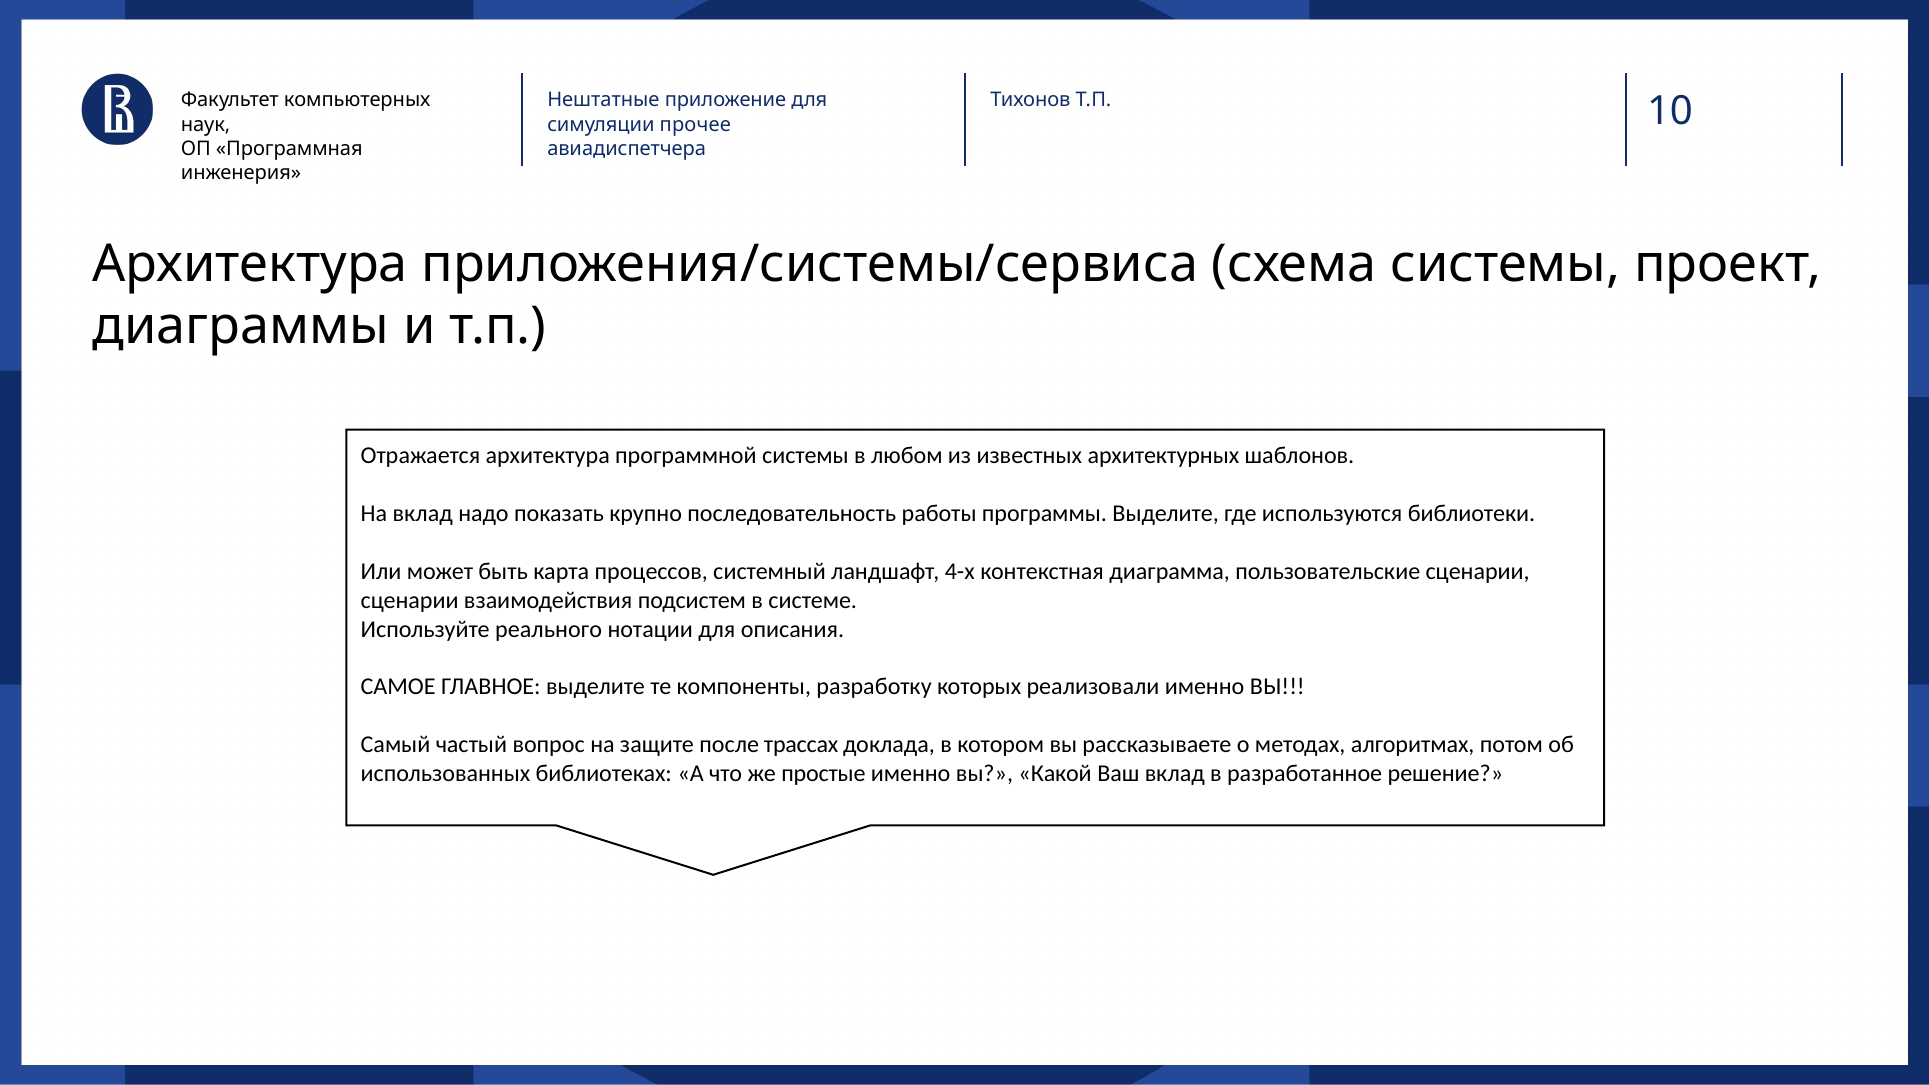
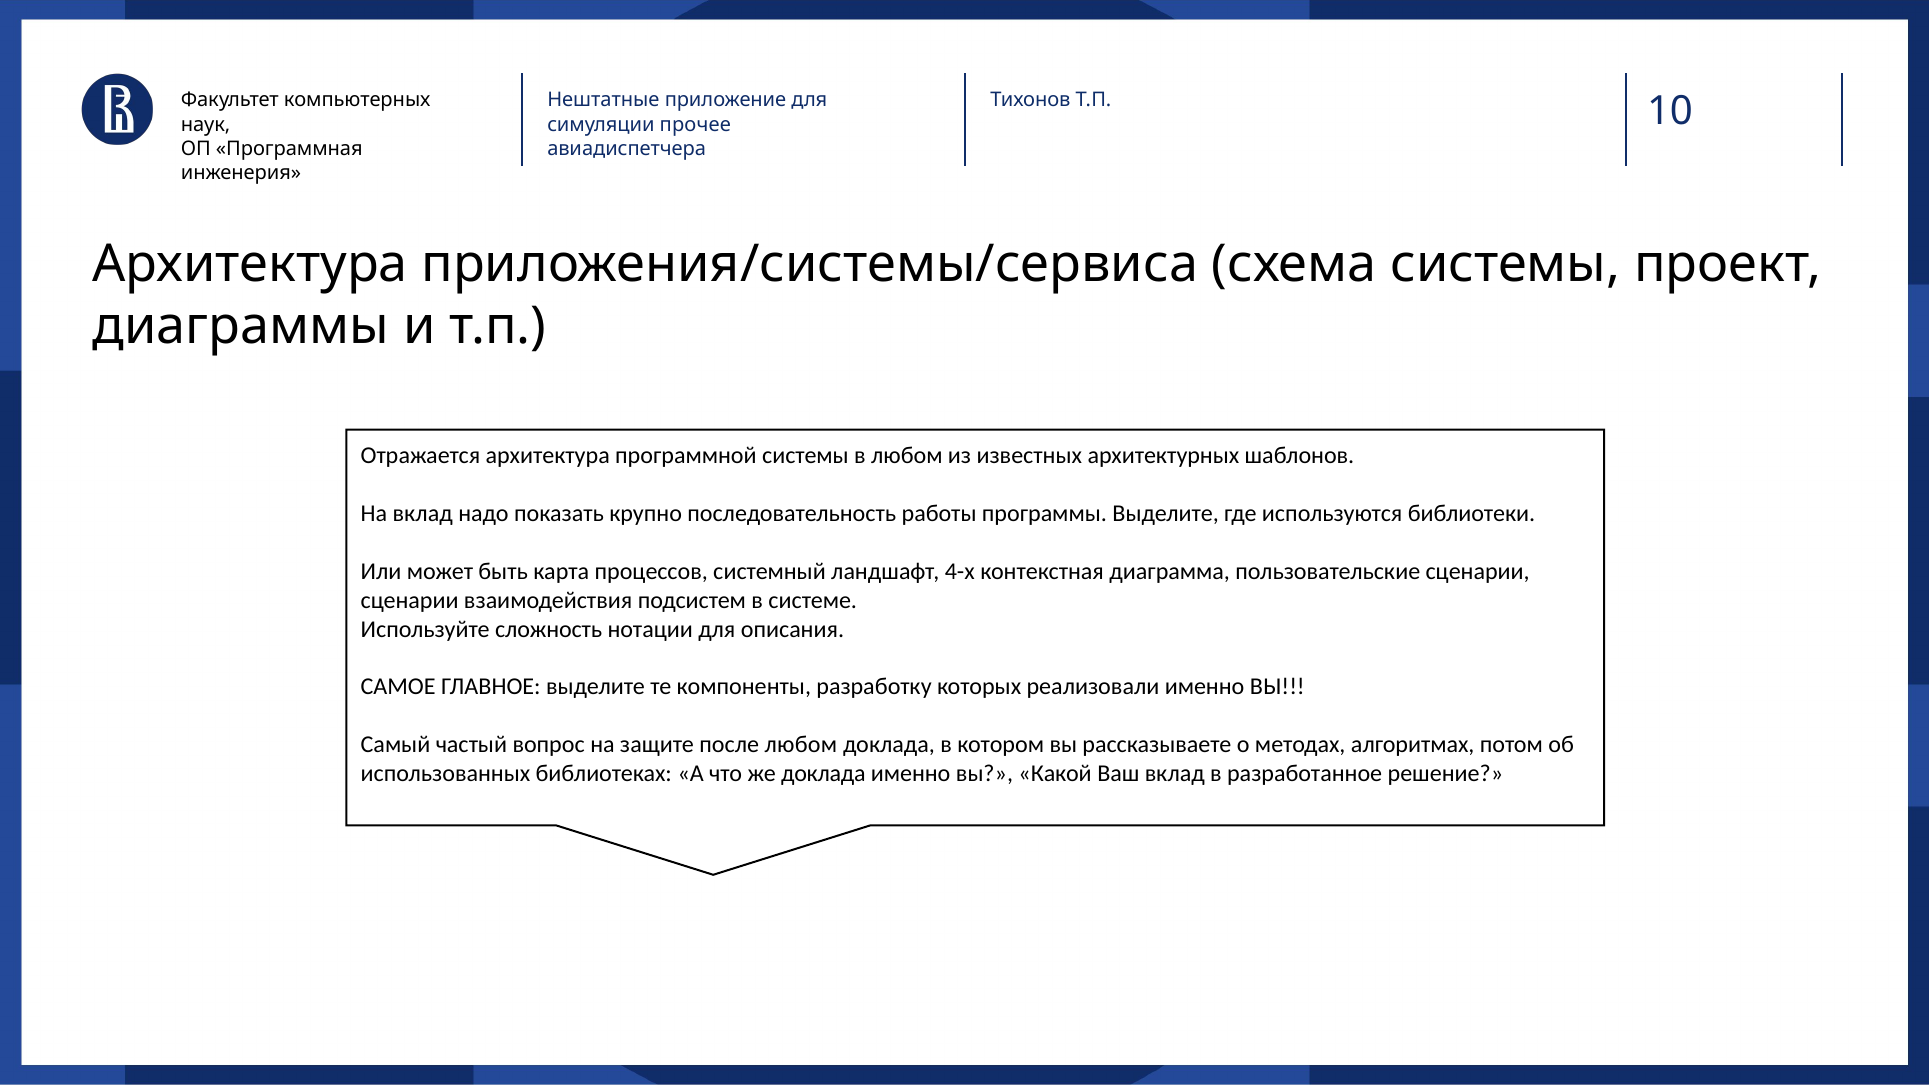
реального: реального -> сложность
после трассах: трассах -> любом
же простые: простые -> доклада
